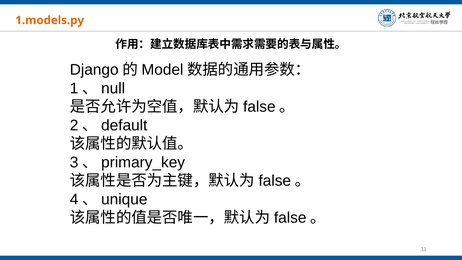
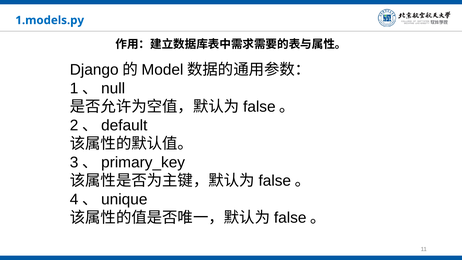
1.models.py colour: orange -> blue
